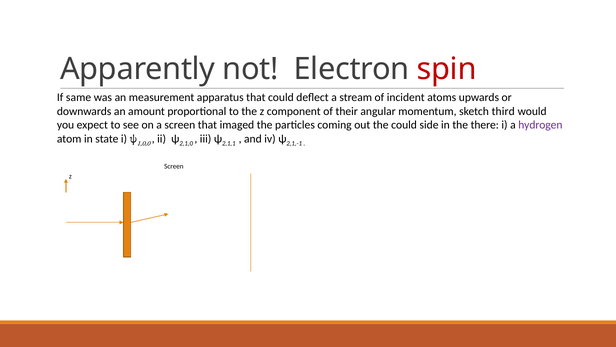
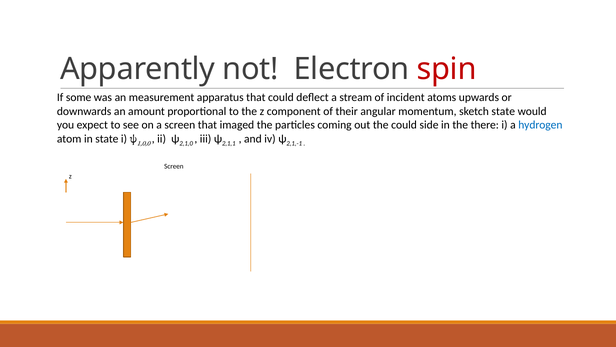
same: same -> some
sketch third: third -> state
hydrogen colour: purple -> blue
